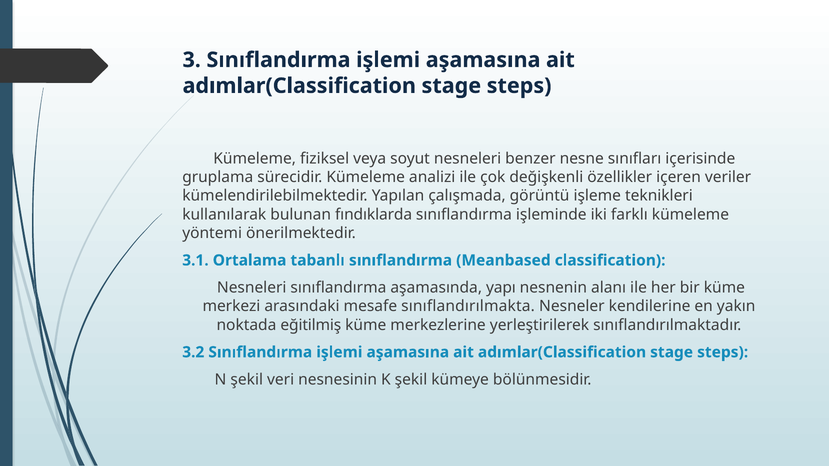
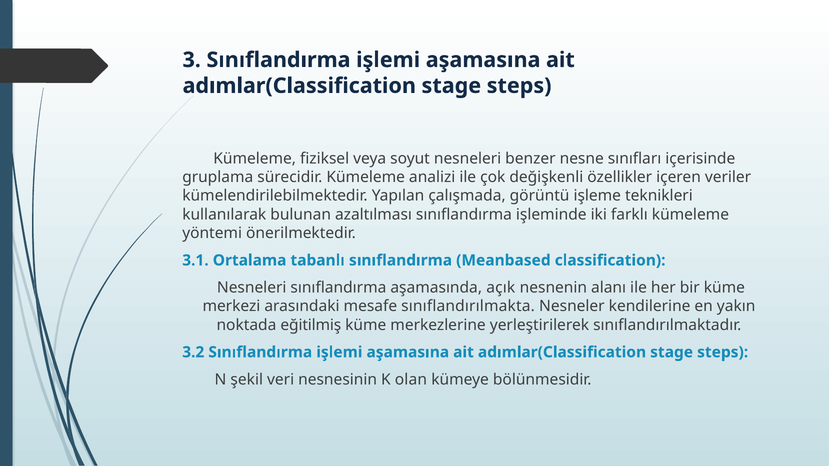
fındıklarda: fındıklarda -> azaltılması
yapı: yapı -> açık
K şekil: şekil -> olan
